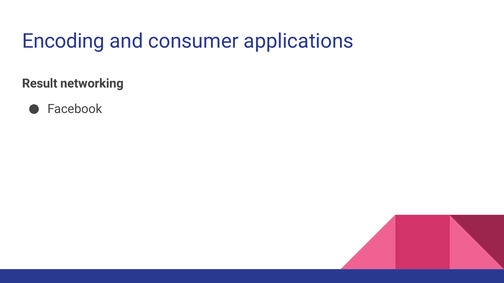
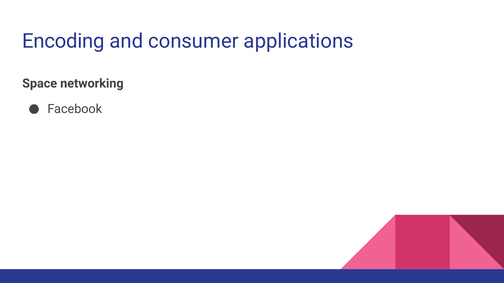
Result: Result -> Space
